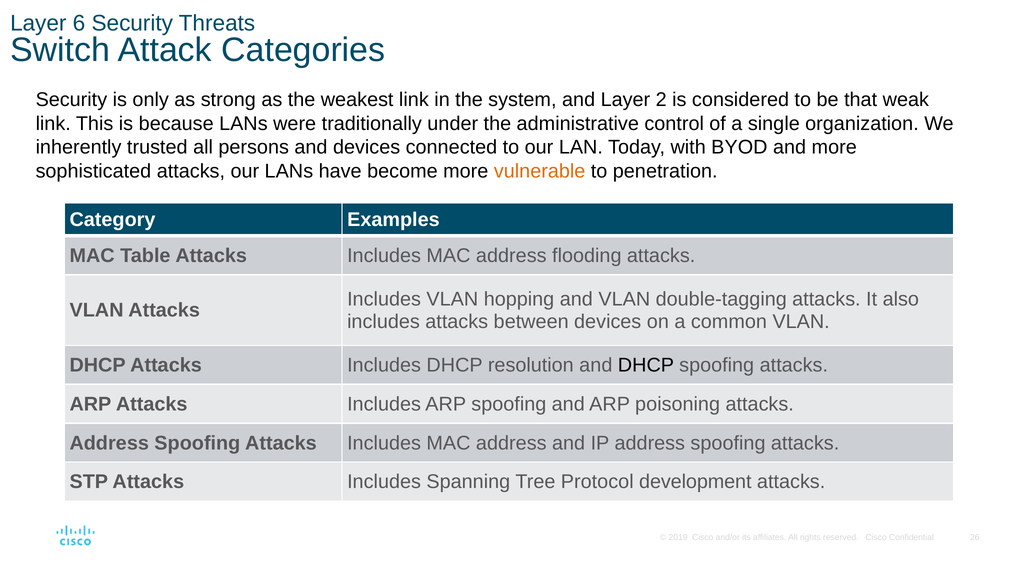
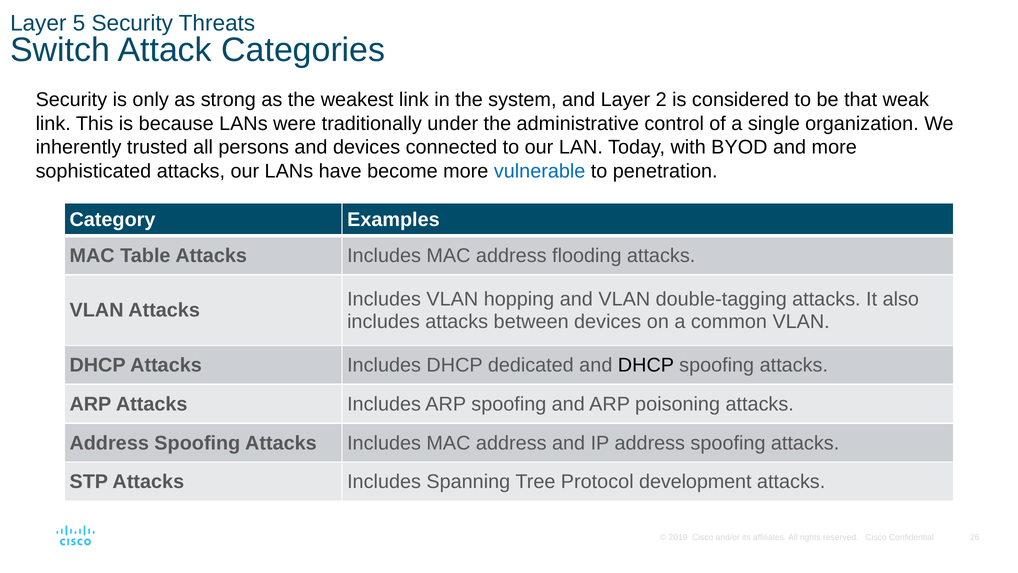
6: 6 -> 5
vulnerable colour: orange -> blue
resolution: resolution -> dedicated
